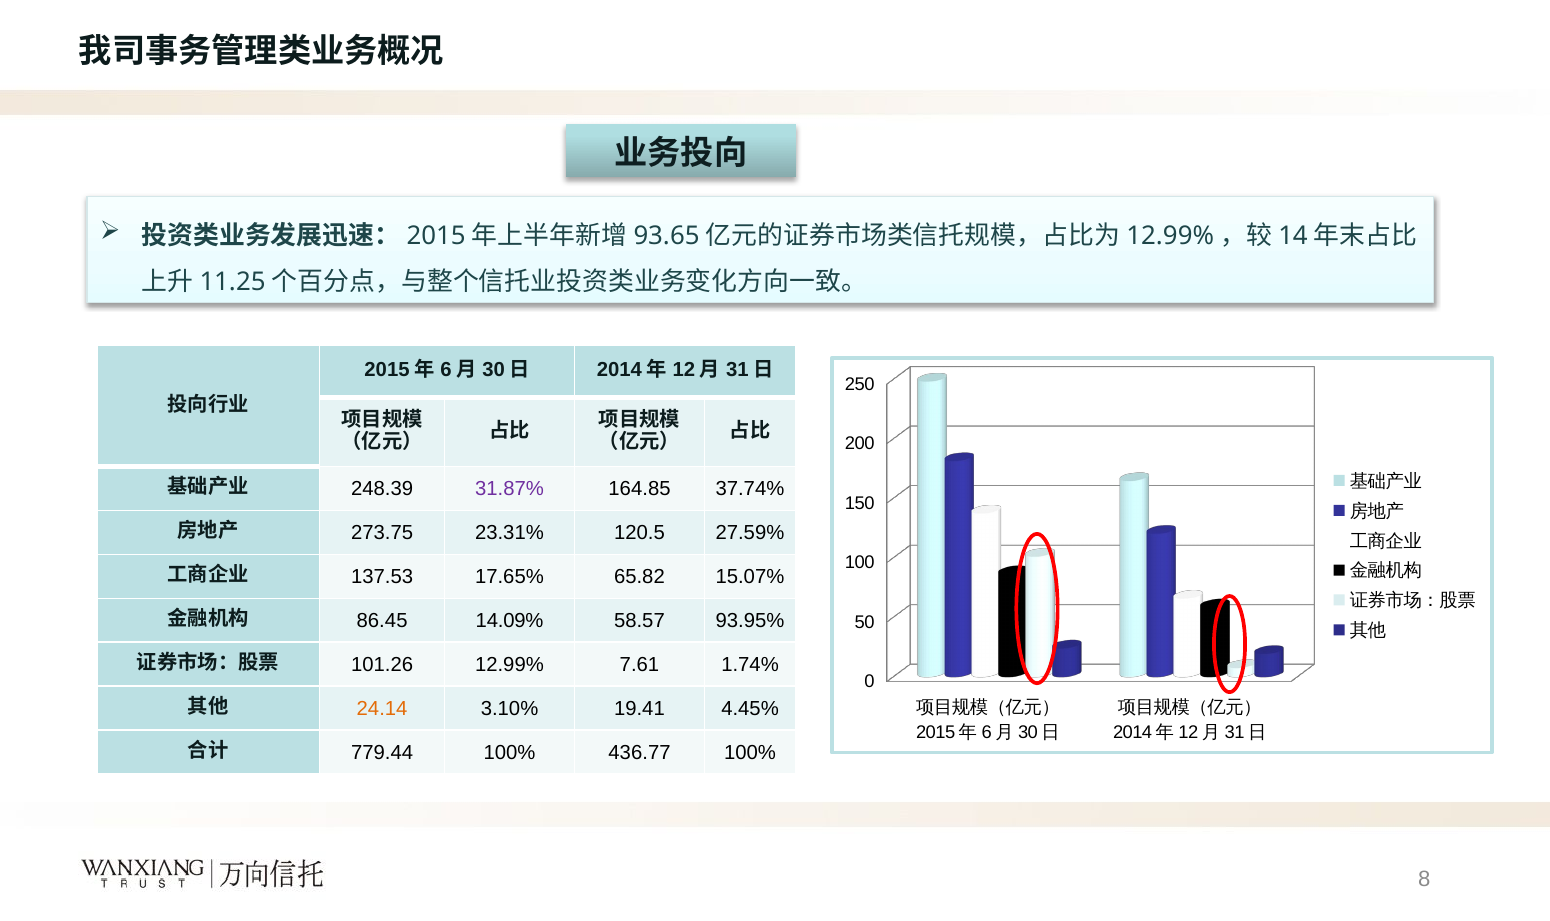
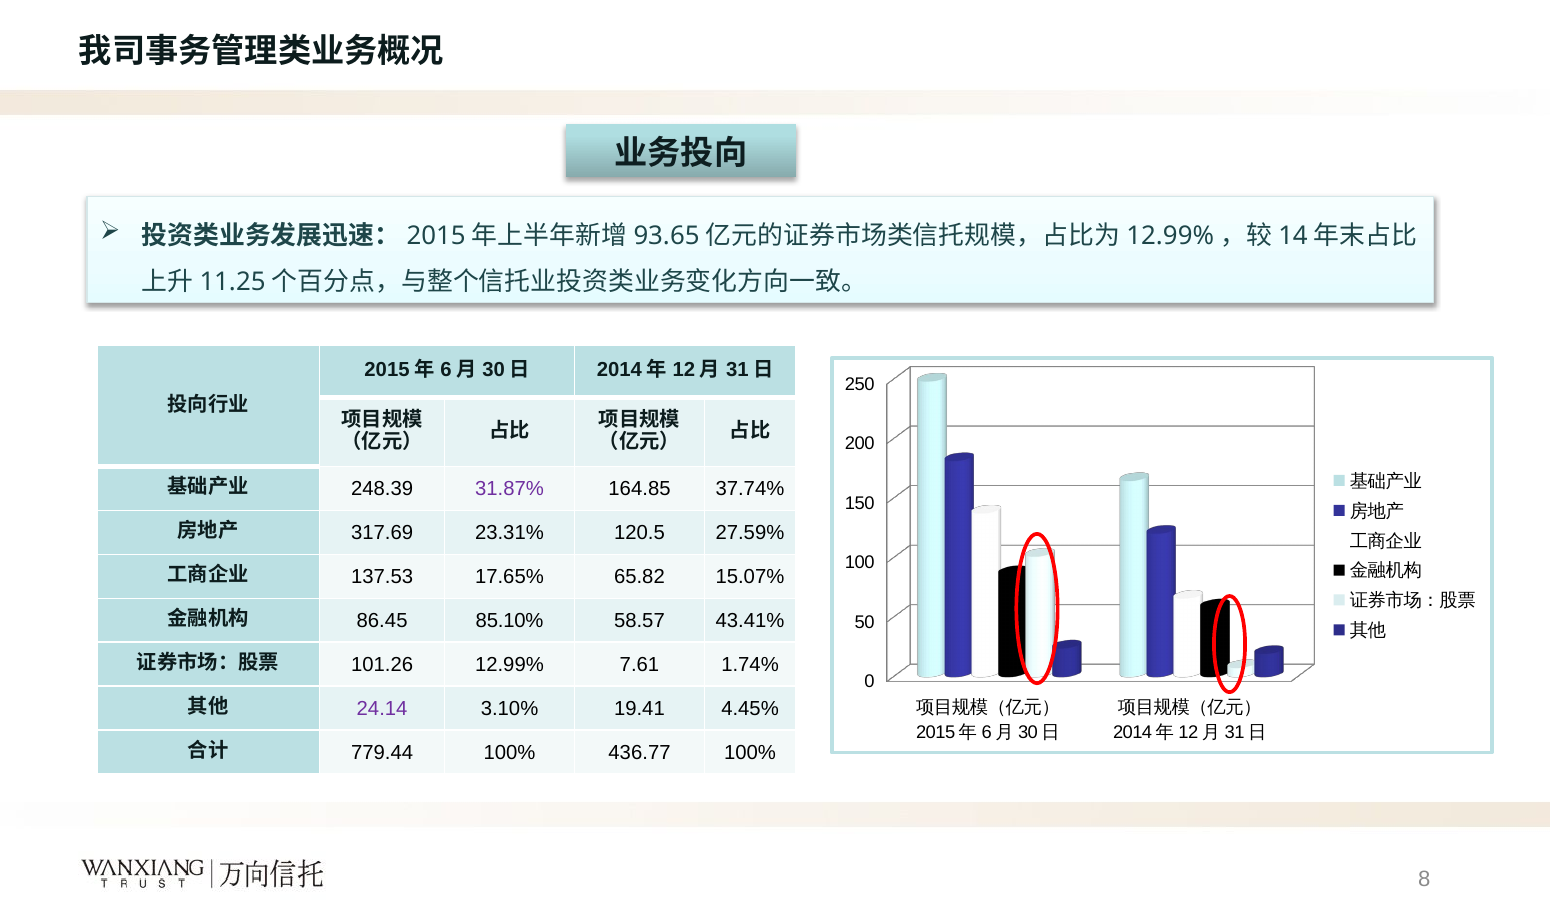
273.75: 273.75 -> 317.69
14.09%: 14.09% -> 85.10%
93.95%: 93.95% -> 43.41%
24.14 colour: orange -> purple
